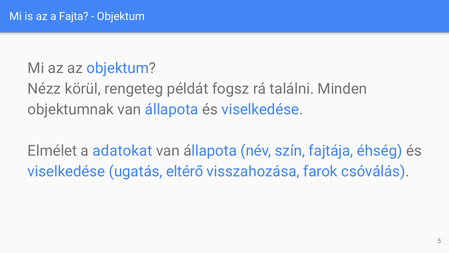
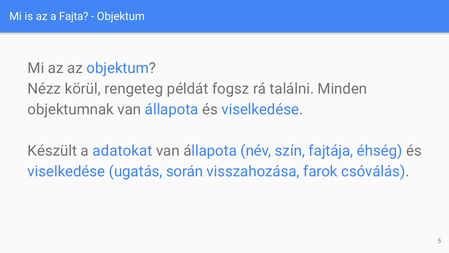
Elmélet: Elmélet -> Készült
eltérő: eltérő -> során
